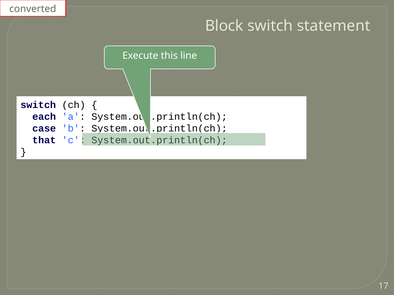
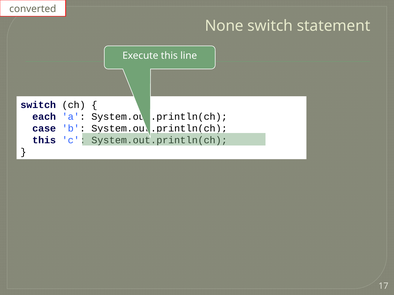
Block: Block -> None
that at (44, 140): that -> this
